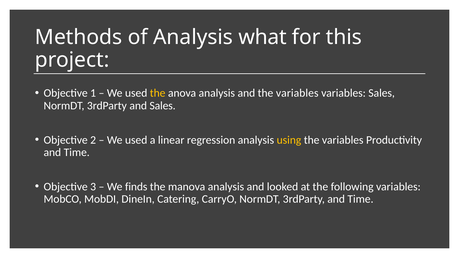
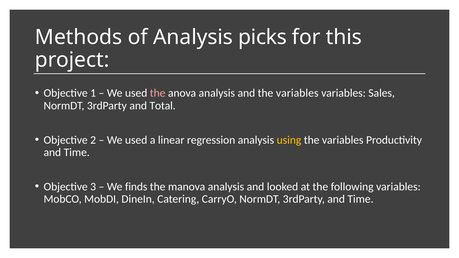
what: what -> picks
the at (158, 93) colour: yellow -> pink
and Sales: Sales -> Total
